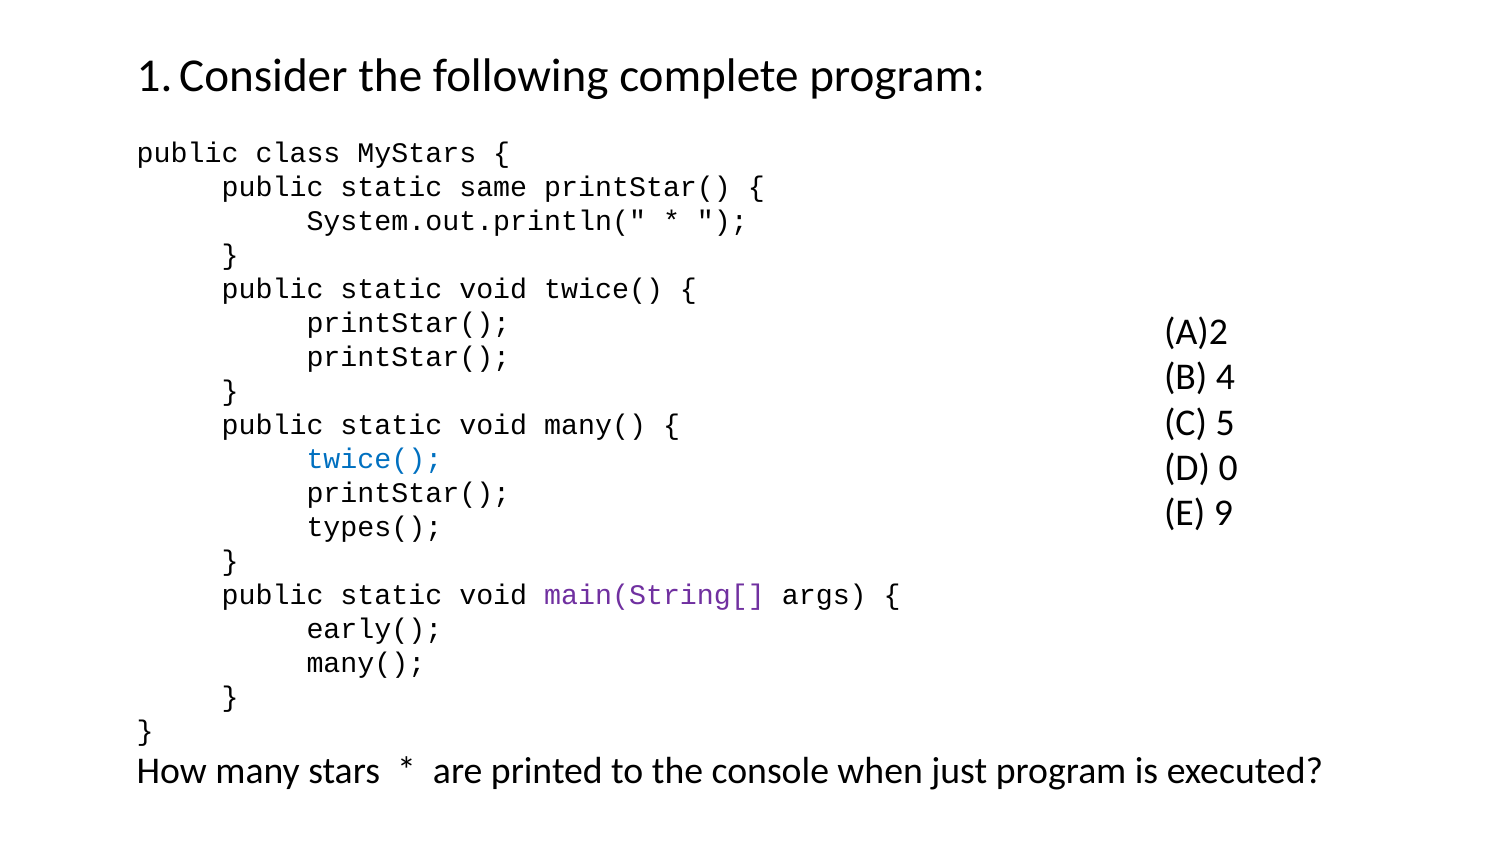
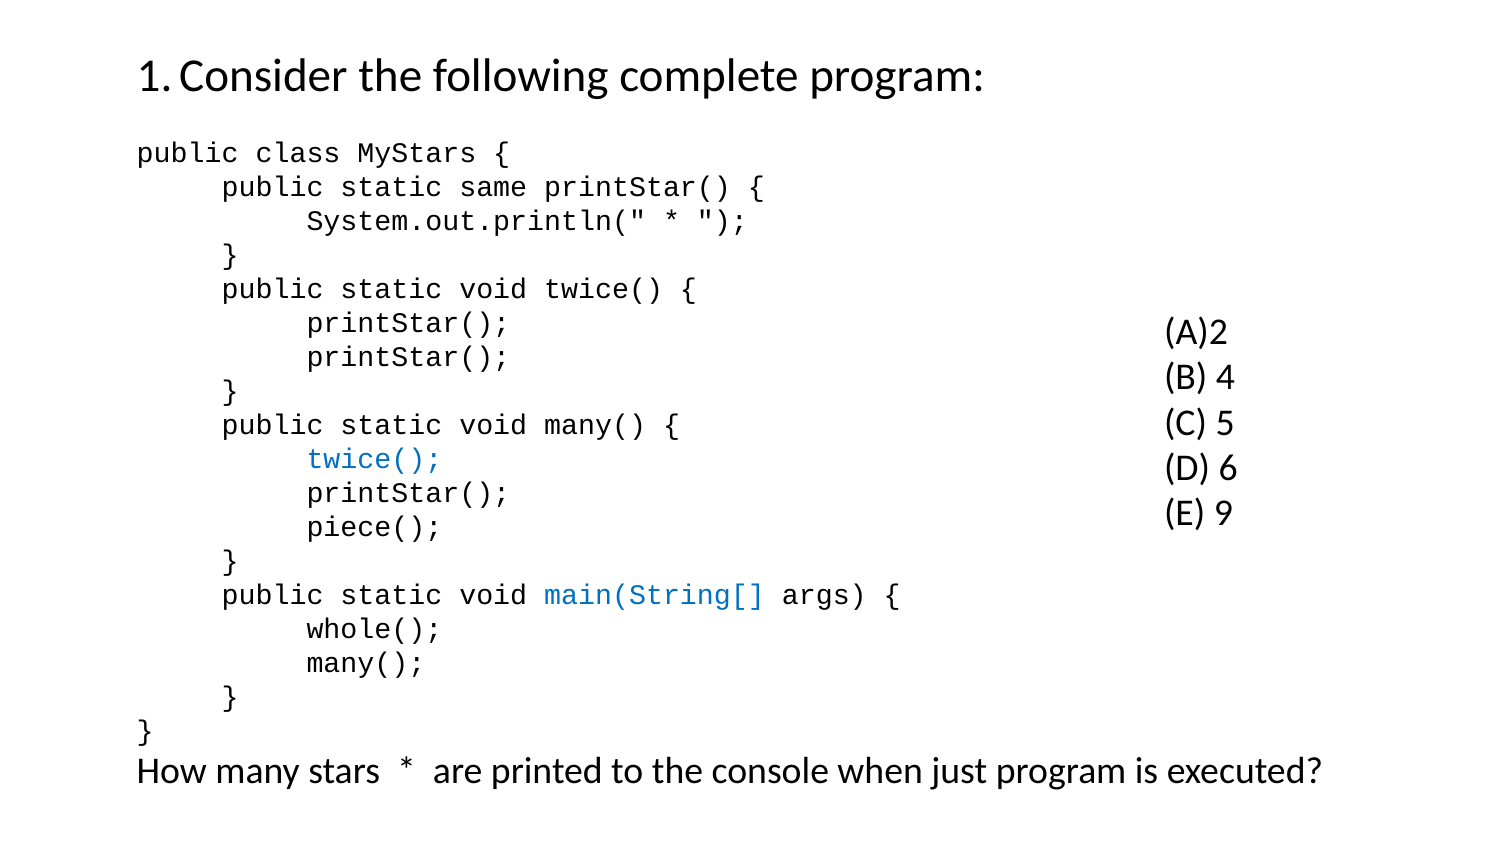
0: 0 -> 6
types(: types( -> piece(
main(String[ colour: purple -> blue
early(: early( -> whole(
